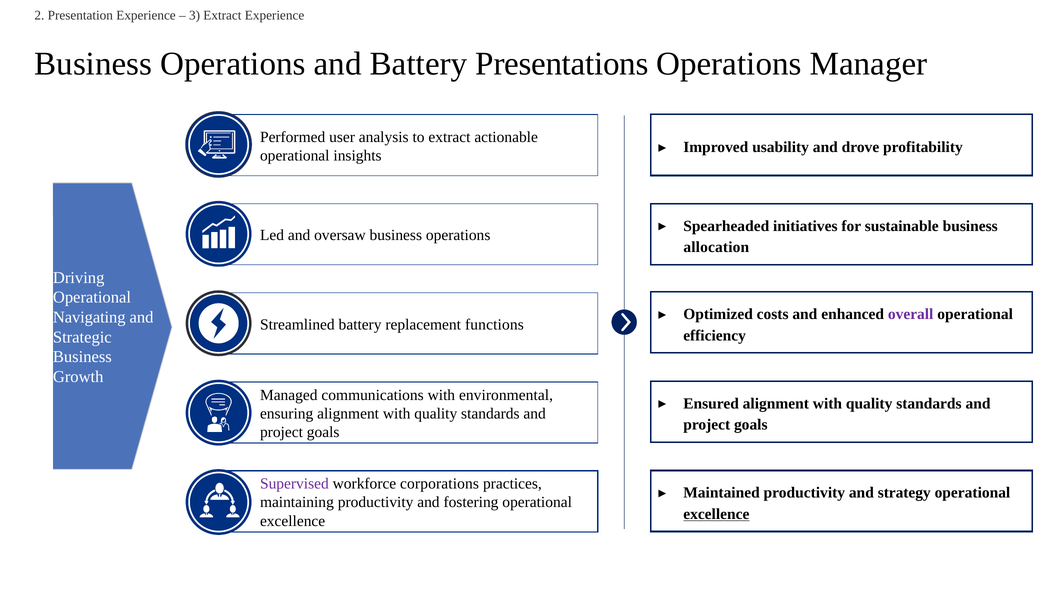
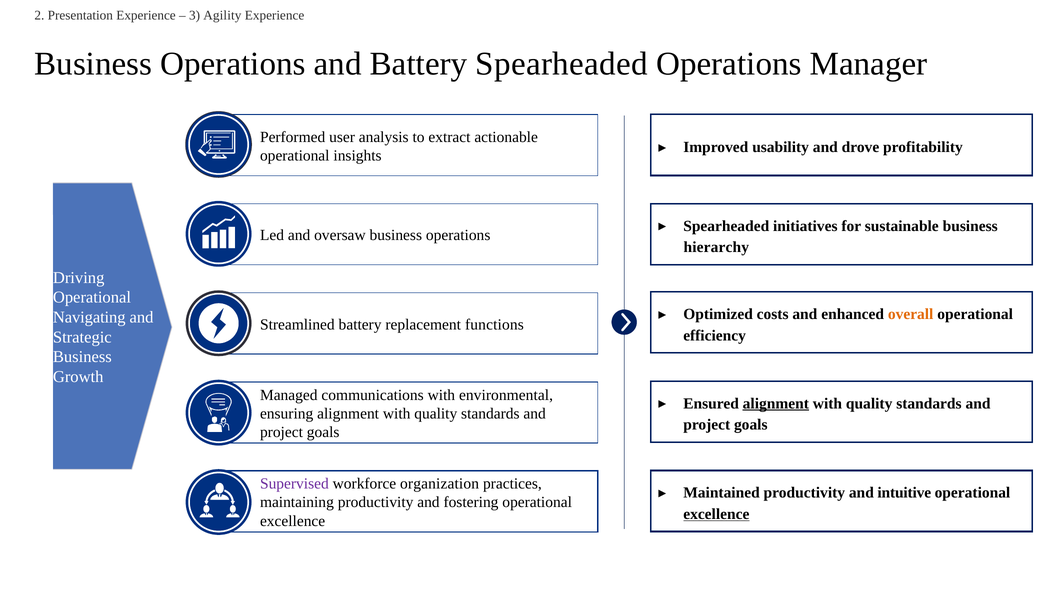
3 Extract: Extract -> Agility
Battery Presentations: Presentations -> Spearheaded
allocation: allocation -> hierarchy
overall colour: purple -> orange
alignment at (776, 404) underline: none -> present
corporations: corporations -> organization
strategy: strategy -> intuitive
